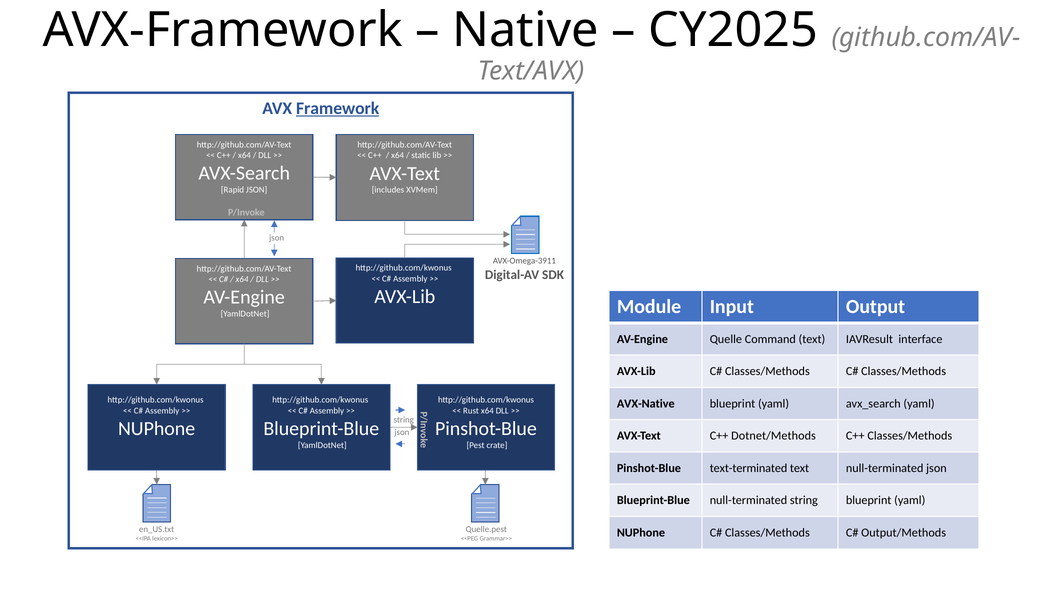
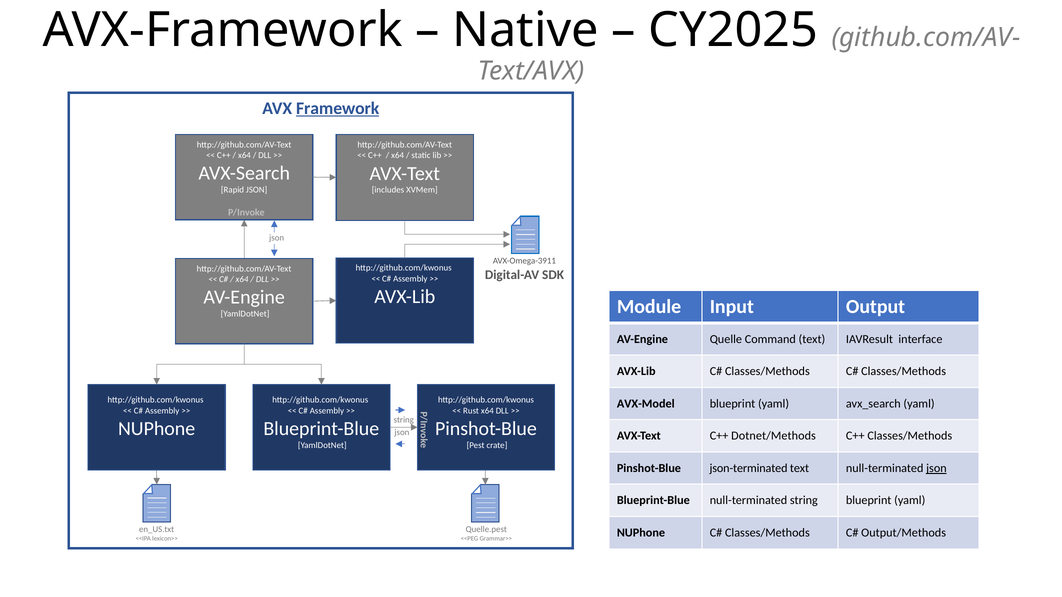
AVX-Native: AVX-Native -> AVX-Model
text-terminated: text-terminated -> json-terminated
json at (936, 468) underline: none -> present
